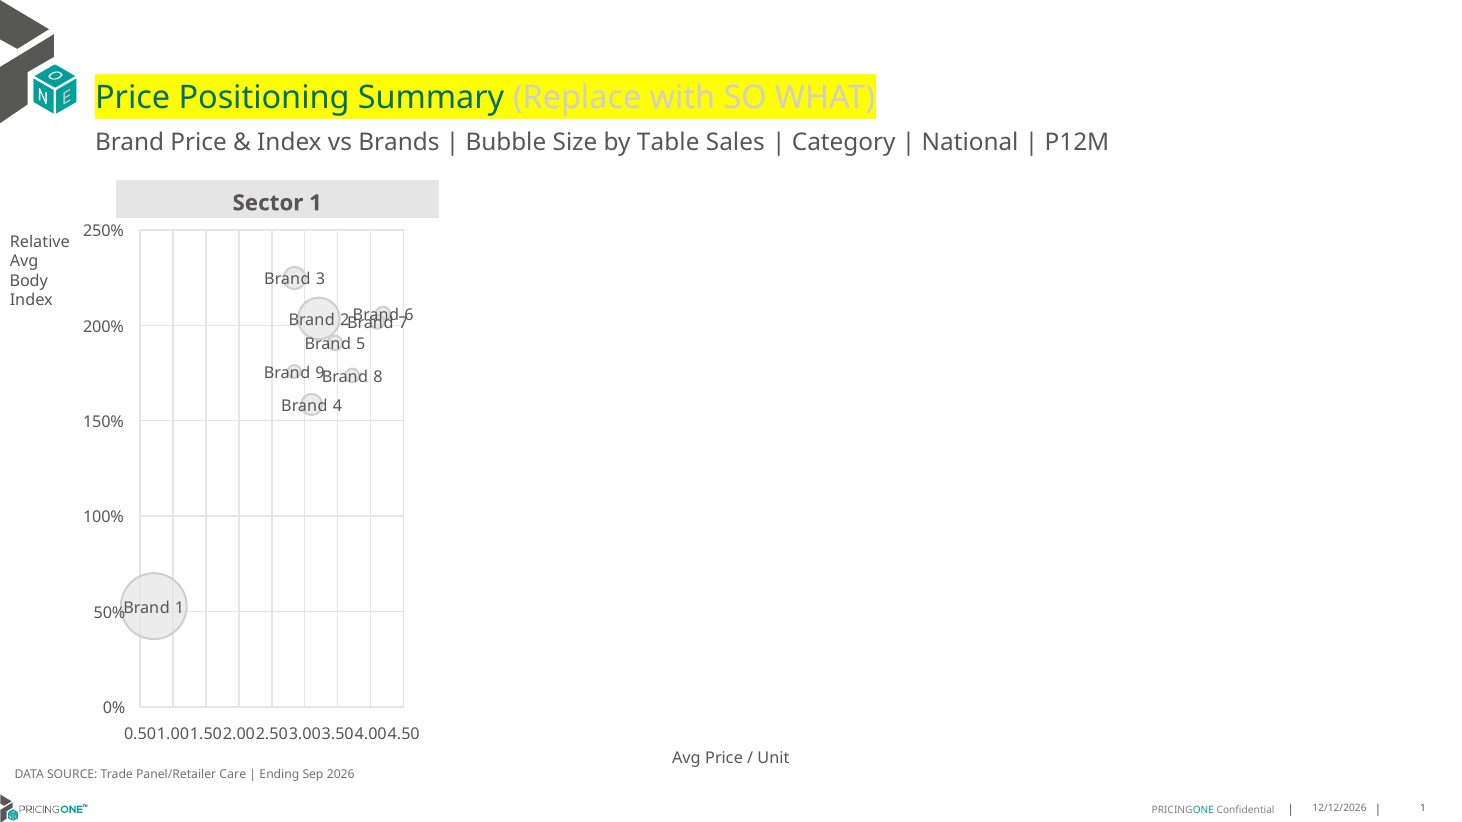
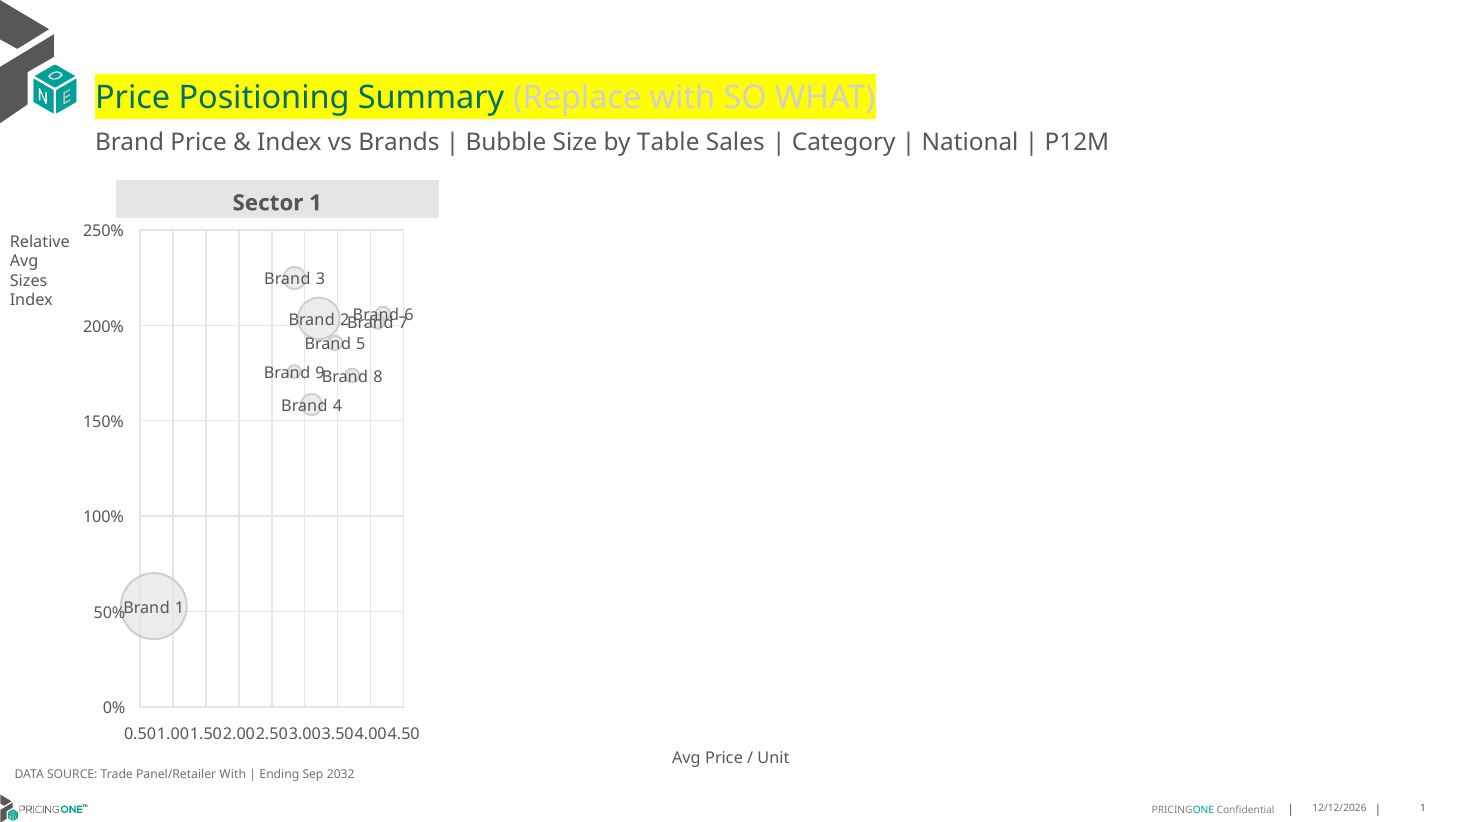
Body: Body -> Sizes
Panel/Retailer Care: Care -> With
2026: 2026 -> 2032
